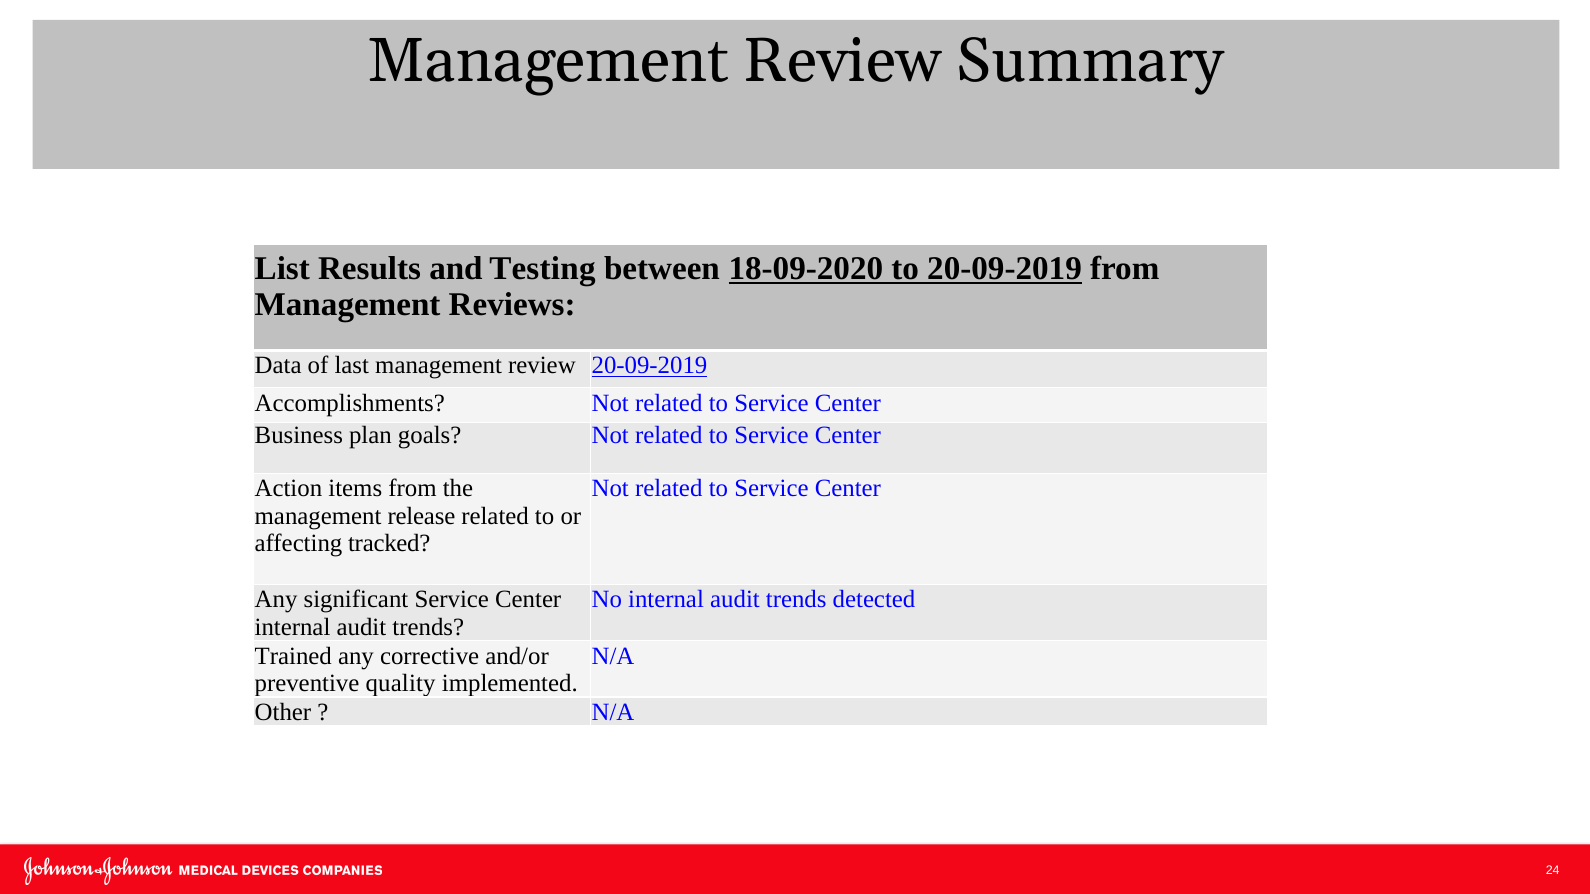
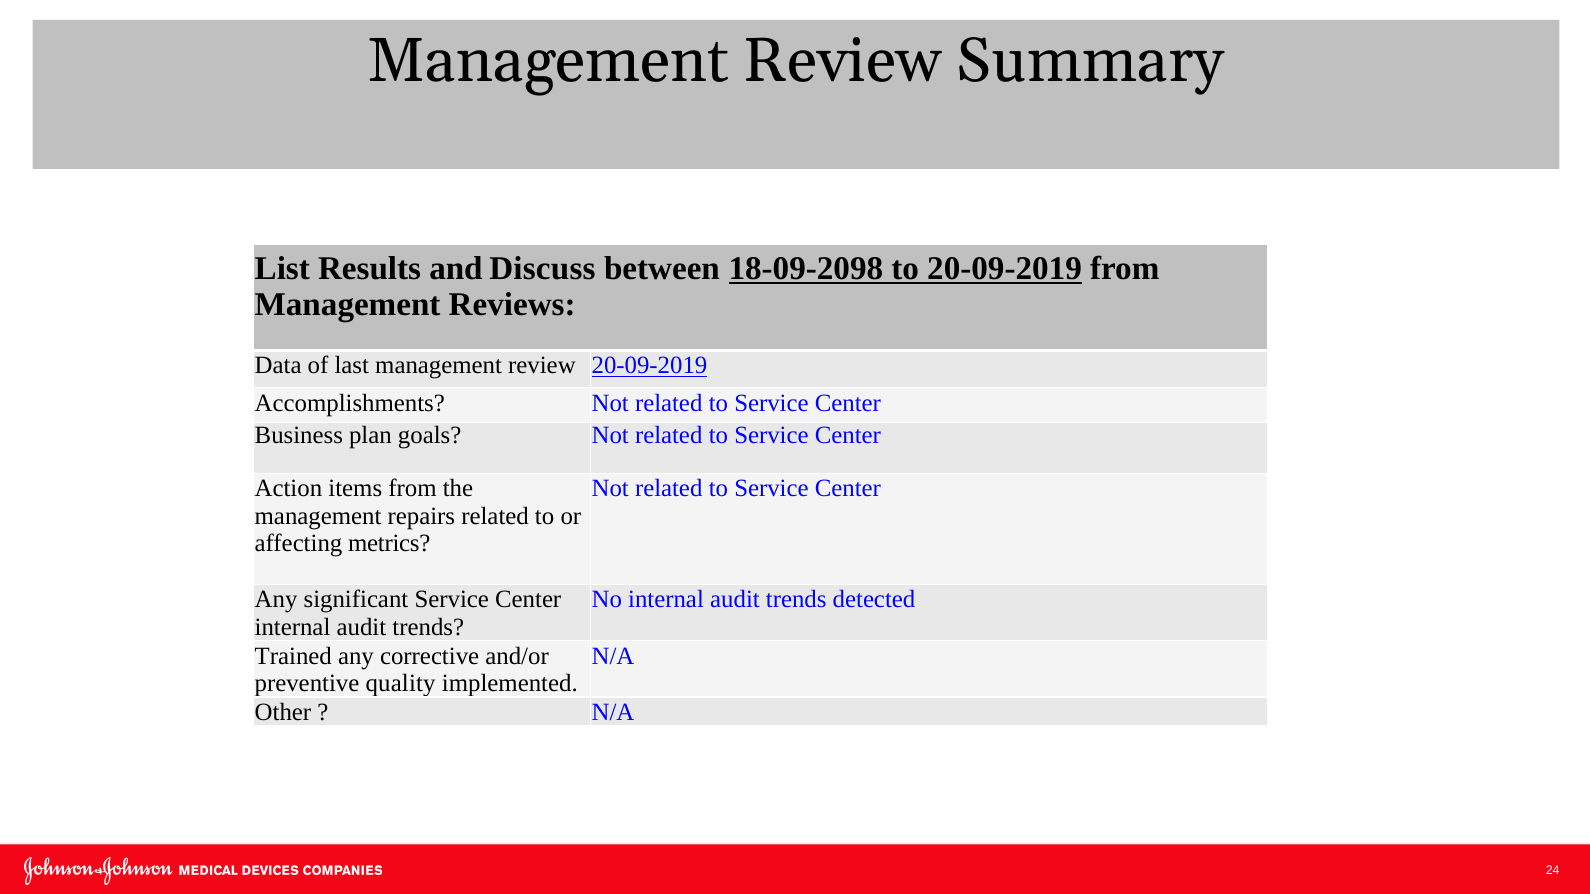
Testing: Testing -> Discuss
18-09-2020: 18-09-2020 -> 18-09-2098
release: release -> repairs
tracked: tracked -> metrics
